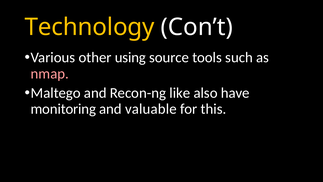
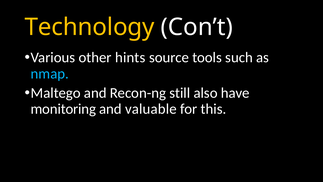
using: using -> hints
nmap colour: pink -> light blue
like: like -> still
